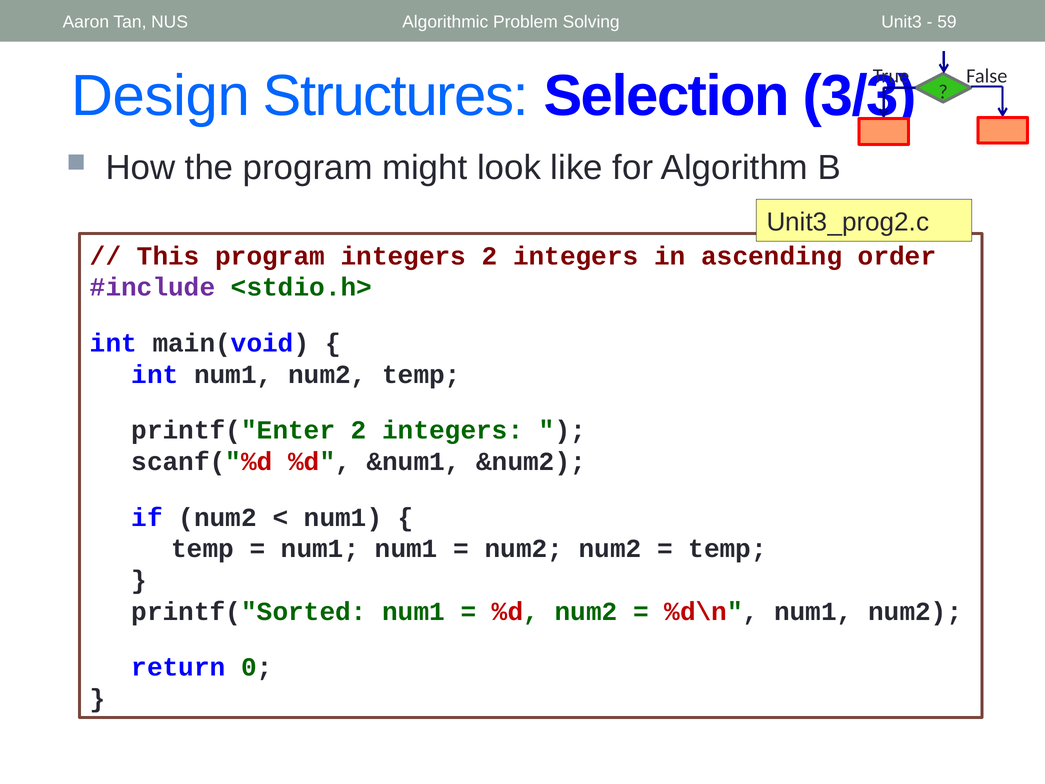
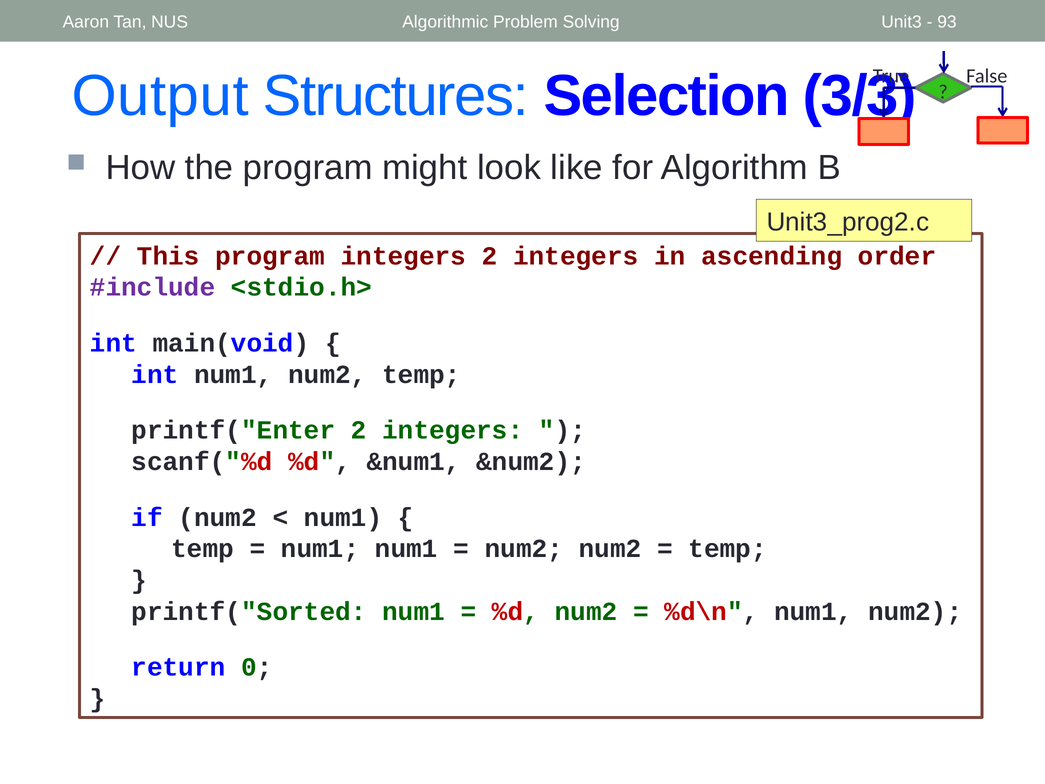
59: 59 -> 93
Design: Design -> Output
